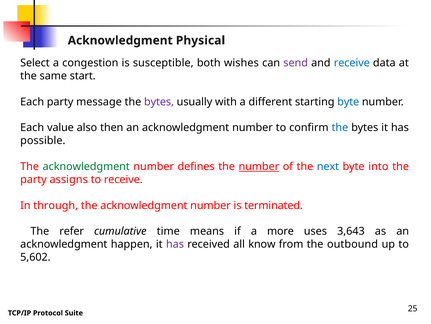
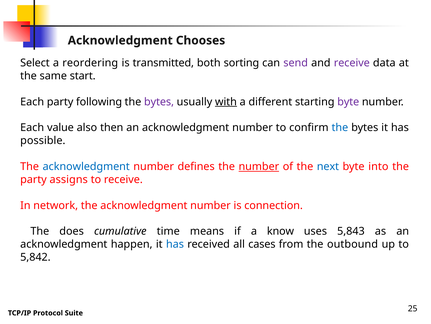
Physical: Physical -> Chooses
congestion: congestion -> reordering
susceptible: susceptible -> transmitted
wishes: wishes -> sorting
receive at (352, 63) colour: blue -> purple
message: message -> following
with underline: none -> present
byte at (348, 102) colour: blue -> purple
acknowledgment at (86, 166) colour: green -> blue
through: through -> network
terminated: terminated -> connection
refer: refer -> does
more: more -> know
3,643: 3,643 -> 5,843
has at (175, 244) colour: purple -> blue
know: know -> cases
5,602: 5,602 -> 5,842
